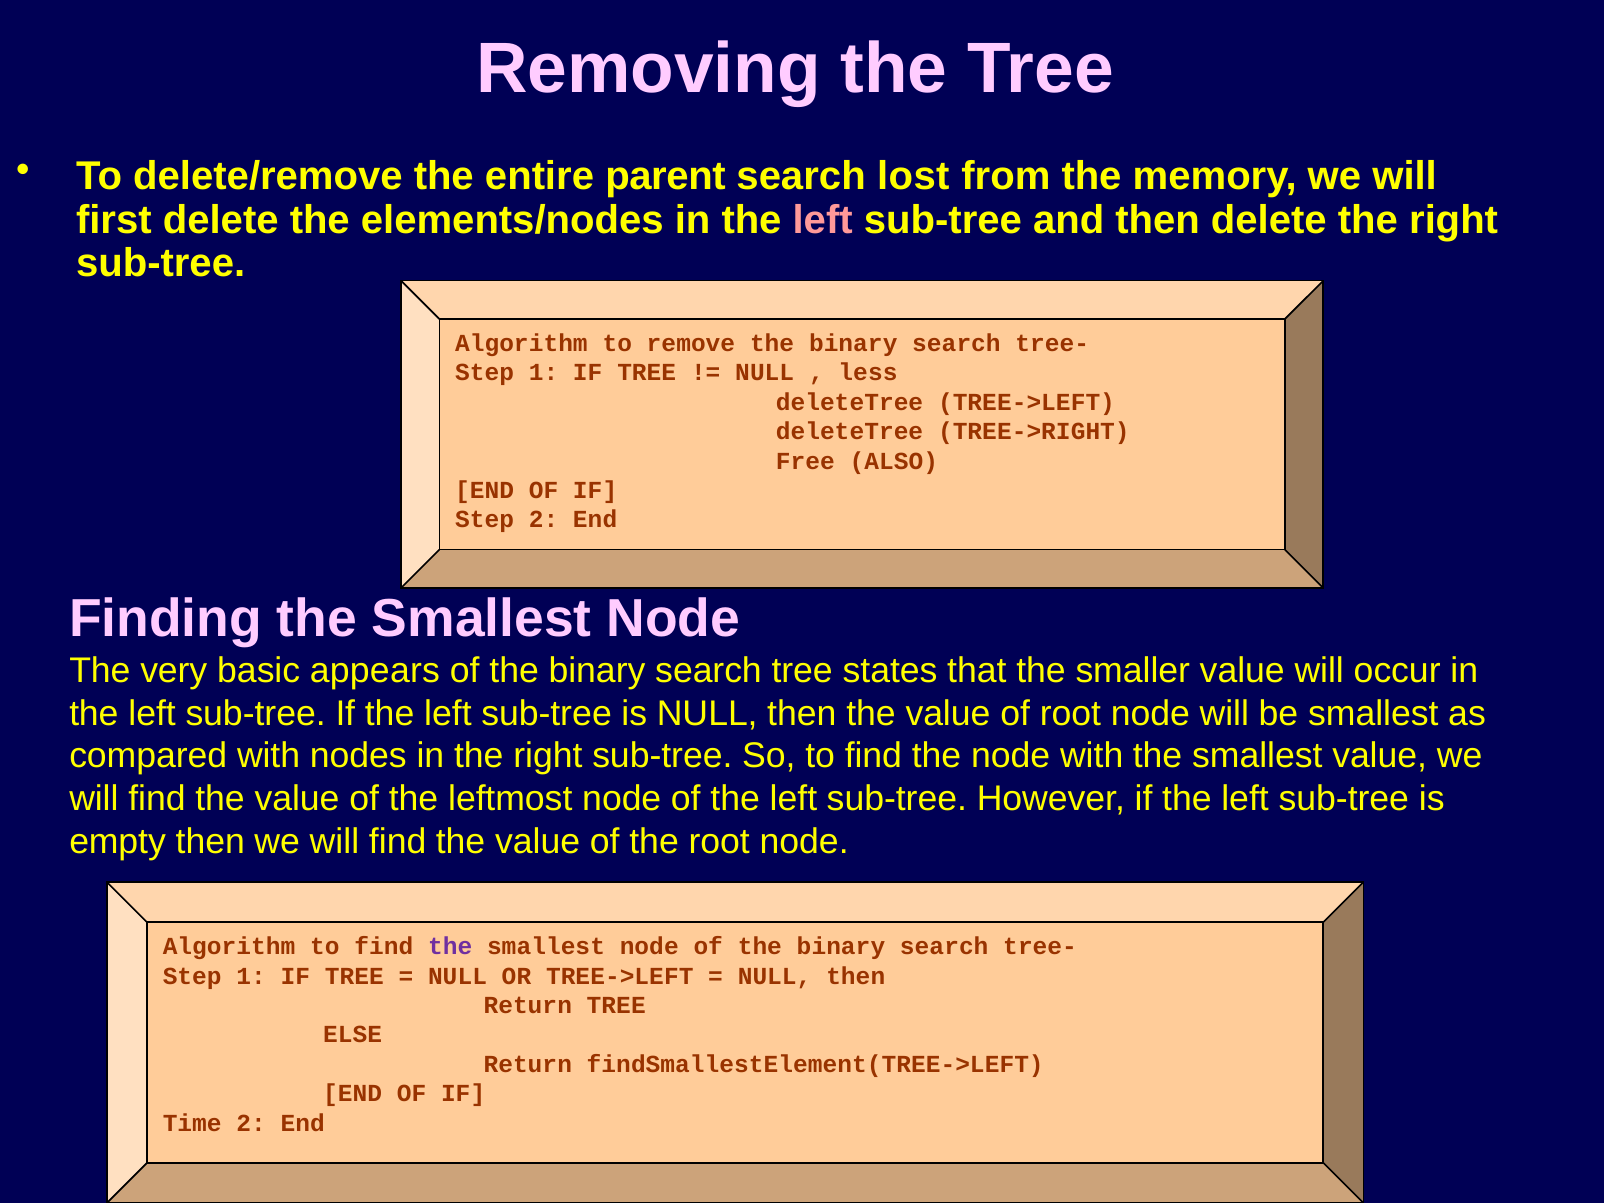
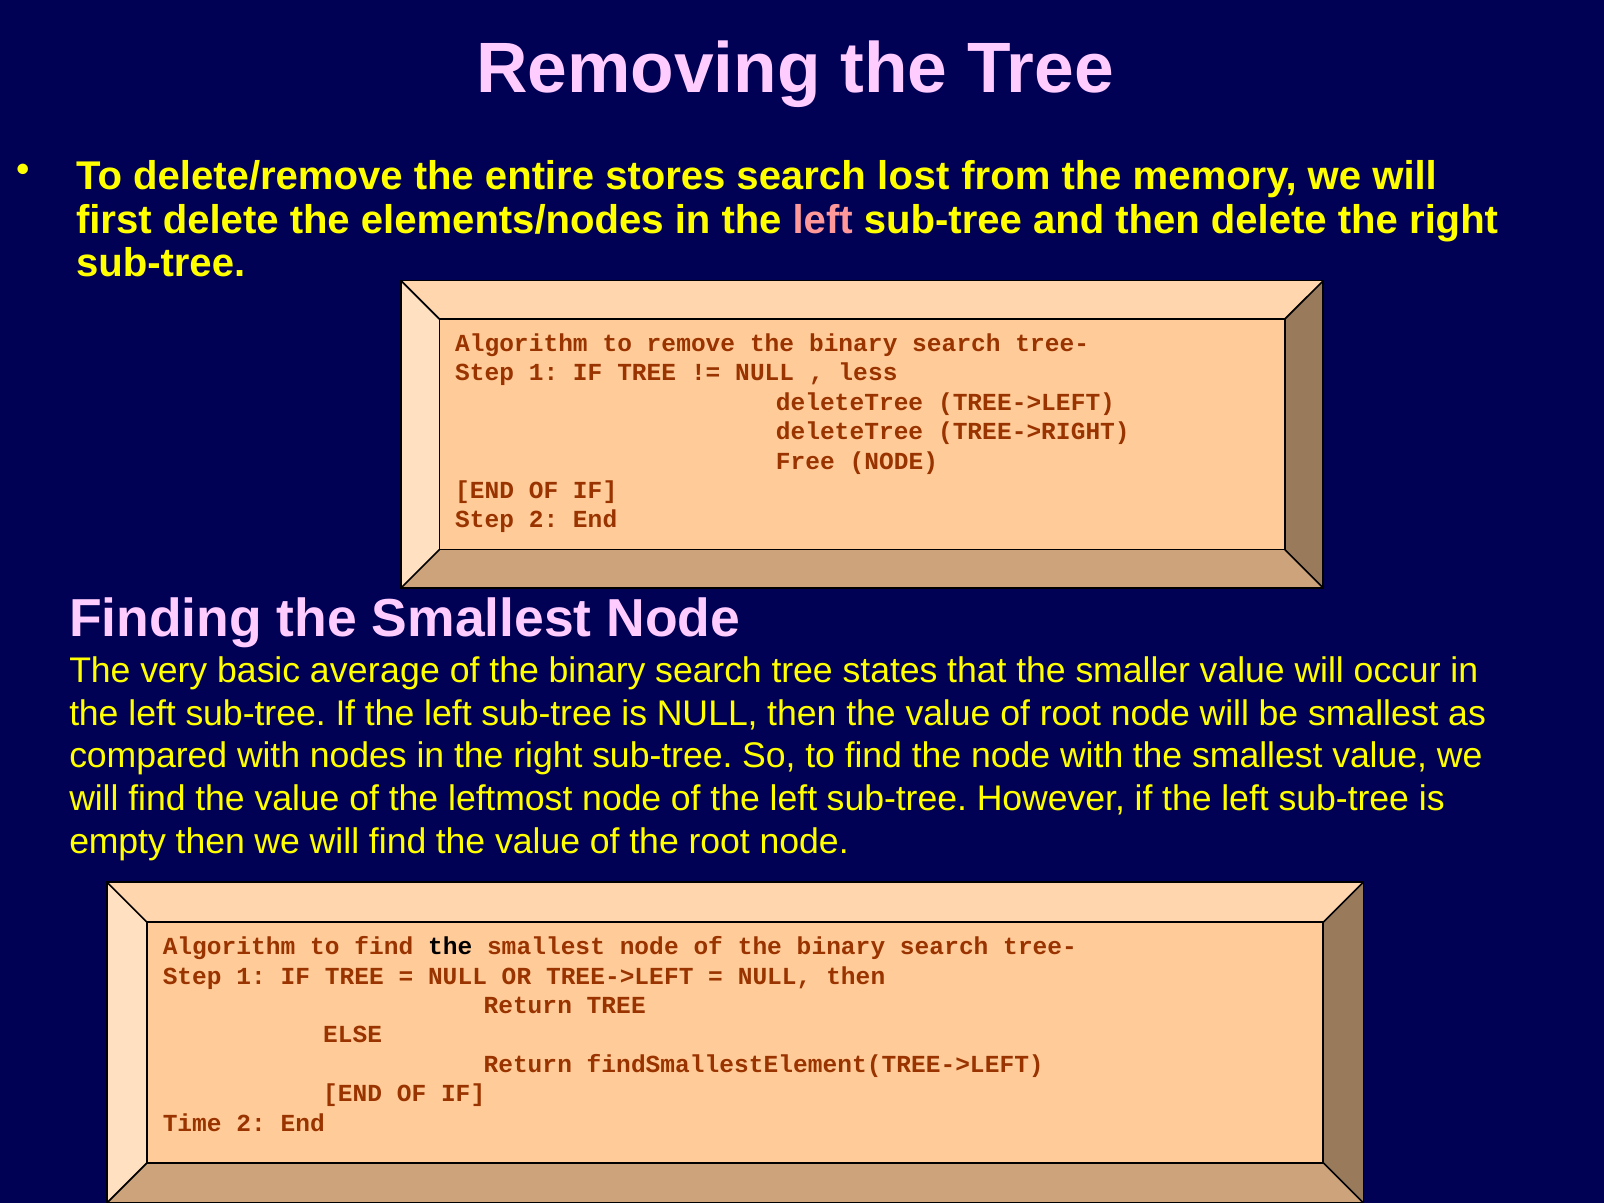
parent: parent -> stores
Free ALSO: ALSO -> NODE
appears: appears -> average
the at (450, 947) colour: purple -> black
